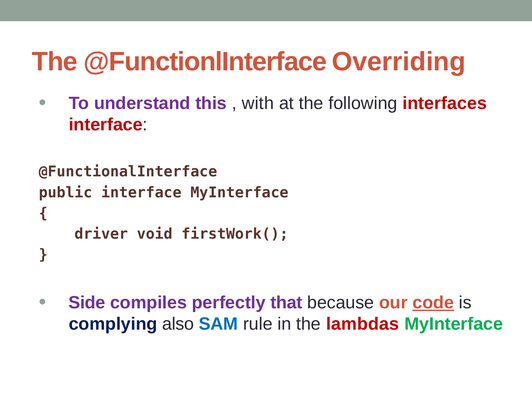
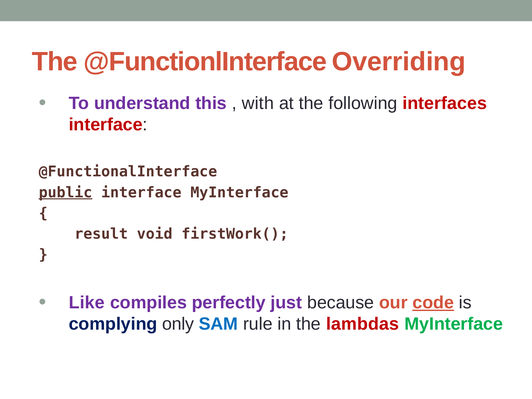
public underline: none -> present
driver: driver -> result
Side: Side -> Like
that: that -> just
also: also -> only
